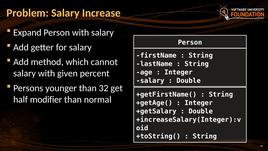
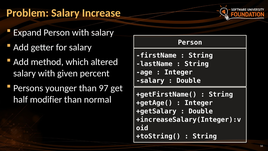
cannot: cannot -> altered
32: 32 -> 97
